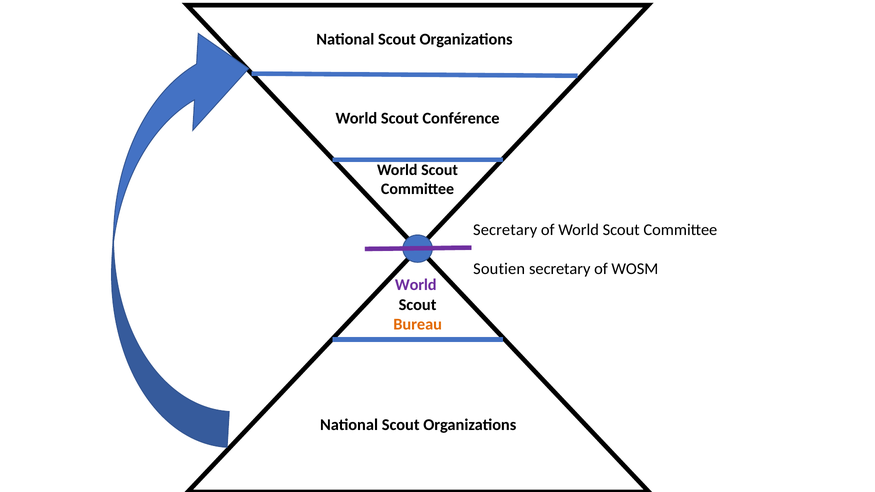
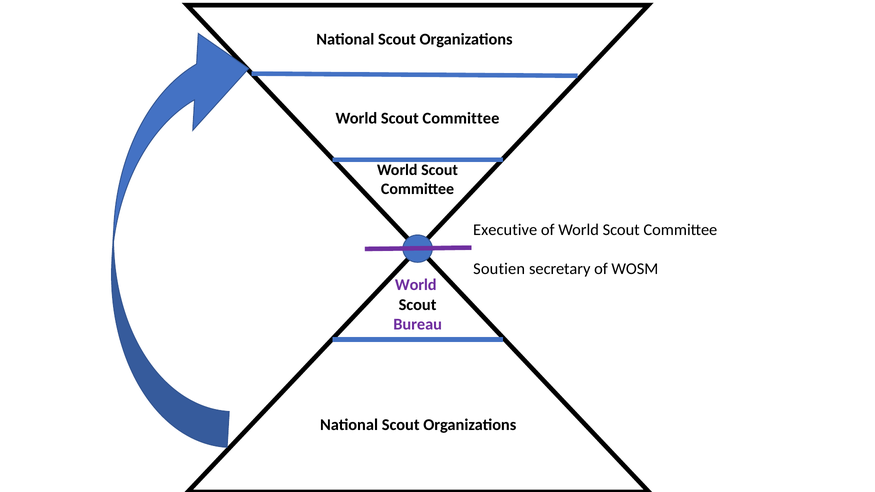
Conférence at (461, 118): Conférence -> Committee
Secretary at (505, 230): Secretary -> Executive
Bureau colour: orange -> purple
